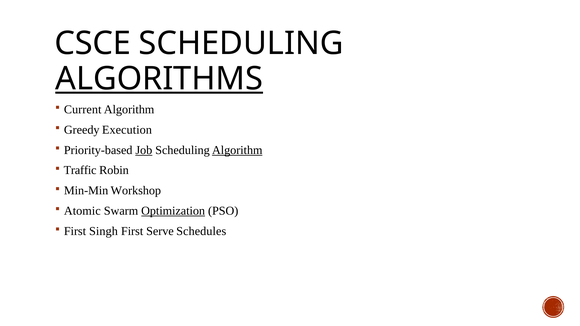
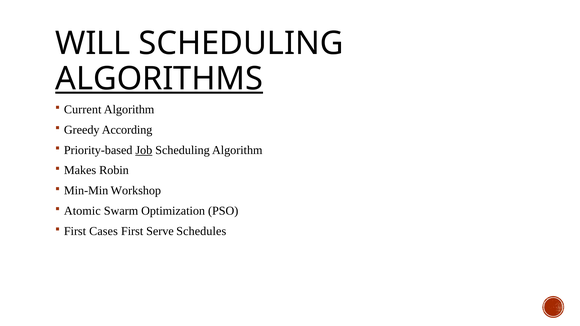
CSCE: CSCE -> WILL
Execution: Execution -> According
Algorithm at (237, 150) underline: present -> none
Traffic: Traffic -> Makes
Optimization underline: present -> none
Singh: Singh -> Cases
